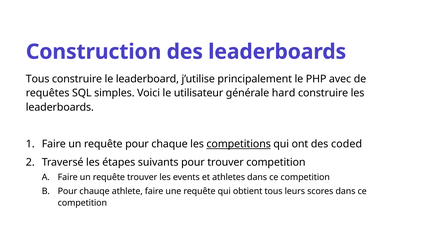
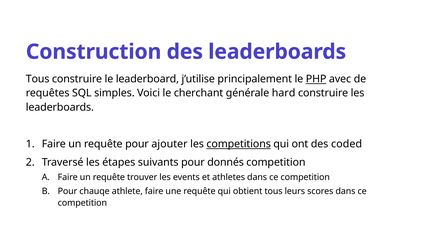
PHP underline: none -> present
utilisateur: utilisateur -> cherchant
chaque: chaque -> ajouter
pour trouver: trouver -> donnés
